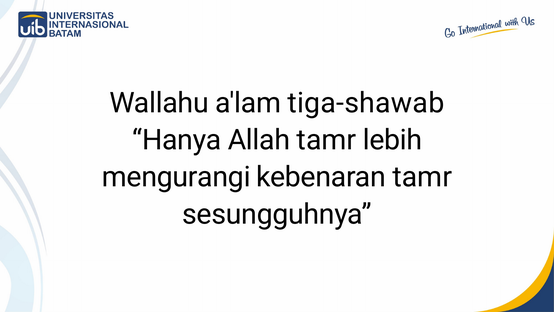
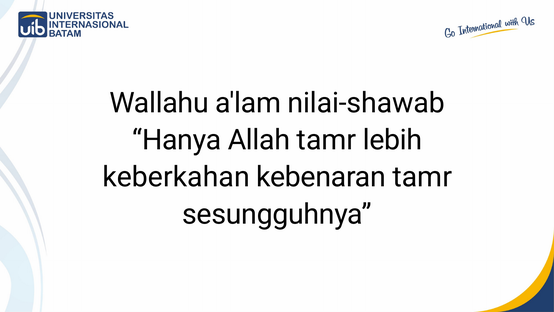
tiga-shawab: tiga-shawab -> nilai-shawab
mengurangi: mengurangi -> keberkahan
